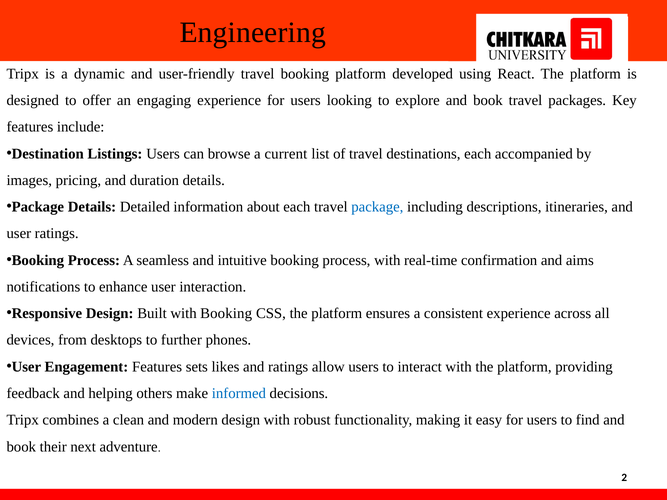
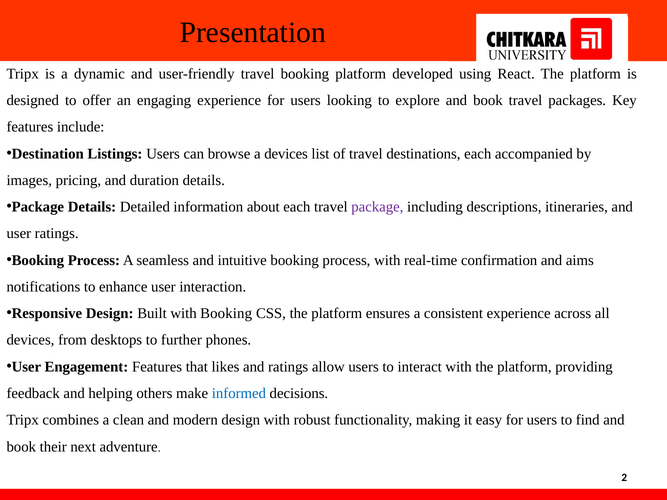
Engineering: Engineering -> Presentation
a current: current -> devices
package at (377, 207) colour: blue -> purple
sets: sets -> that
